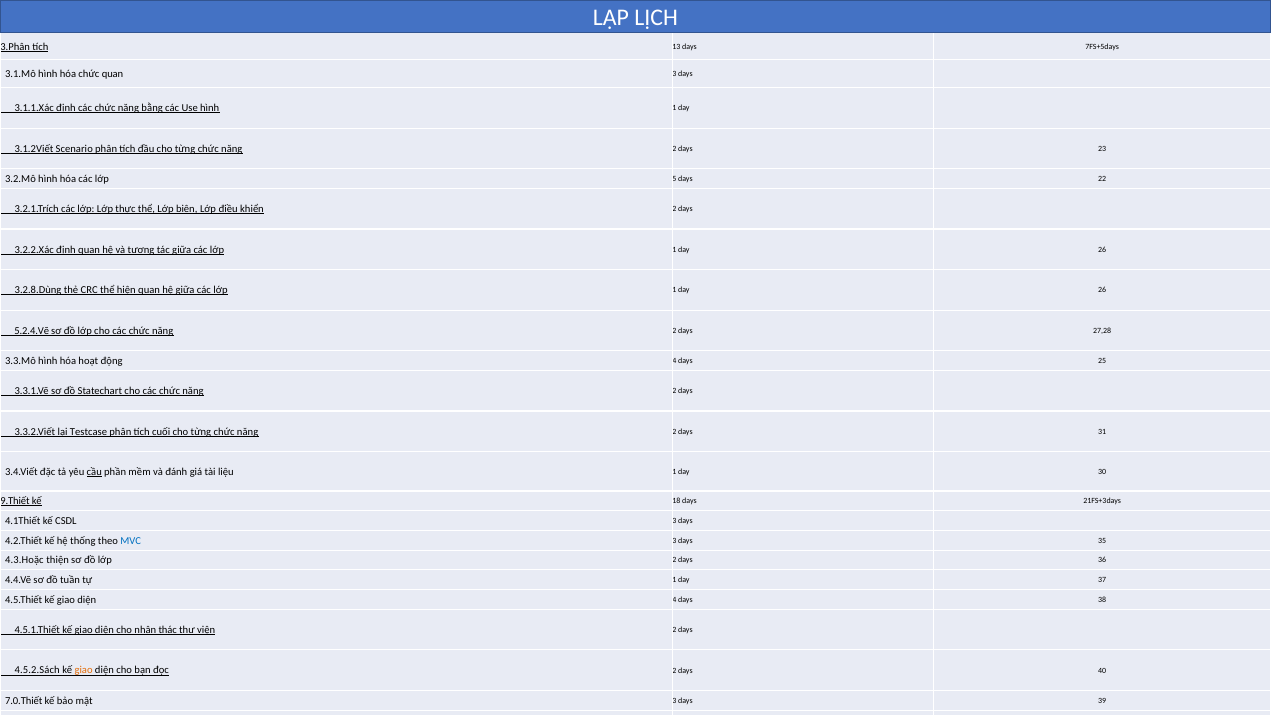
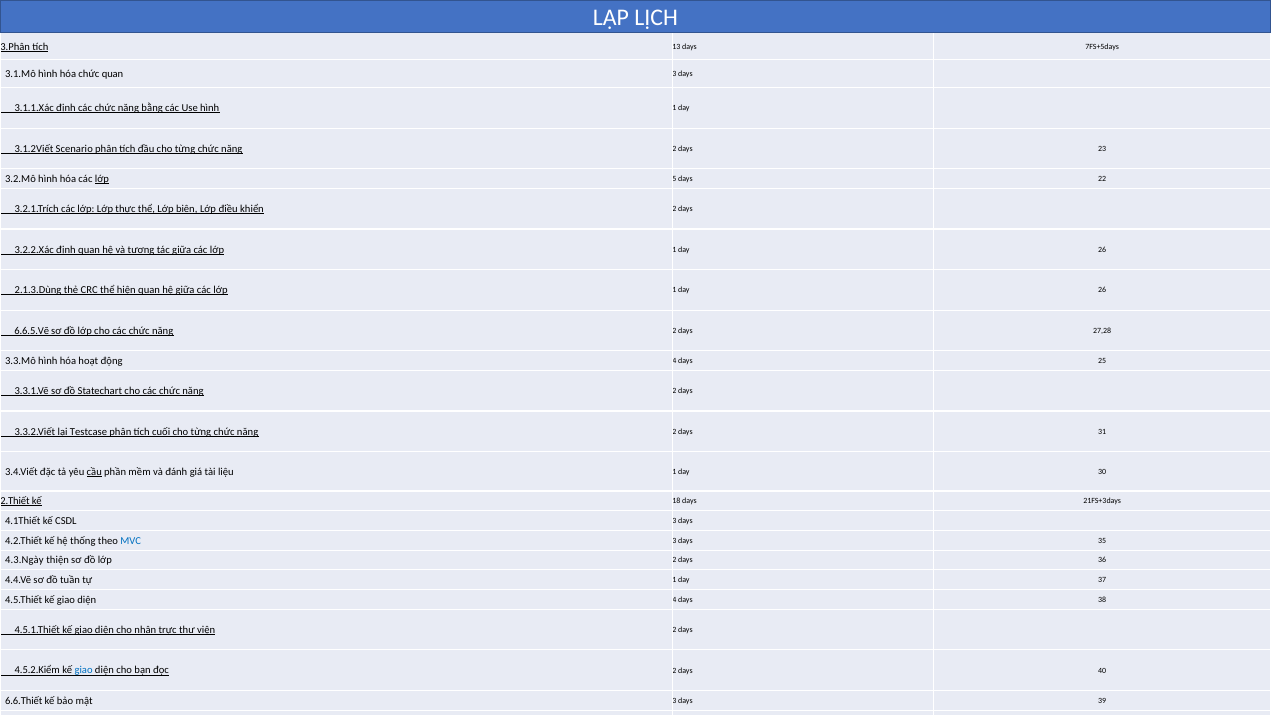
lớp at (102, 179) underline: none -> present
3.2.8.Dùng: 3.2.8.Dùng -> 2.1.3.Dùng
5.2.4.Vẽ: 5.2.4.Vẽ -> 6.6.5.Vẽ
9.Thiết: 9.Thiết -> 2.Thiết
4.3.Hoặc: 4.3.Hoặc -> 4.3.Ngày
thác: thác -> trực
4.5.2.Sách: 4.5.2.Sách -> 4.5.2.Kiểm
giao at (84, 670) colour: orange -> blue
7.0.Thiết: 7.0.Thiết -> 6.6.Thiết
